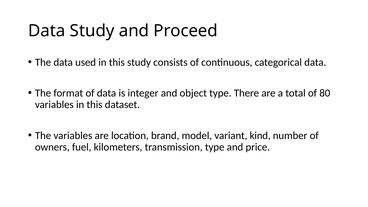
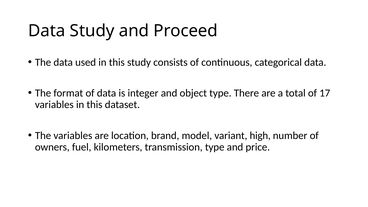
80: 80 -> 17
kind: kind -> high
